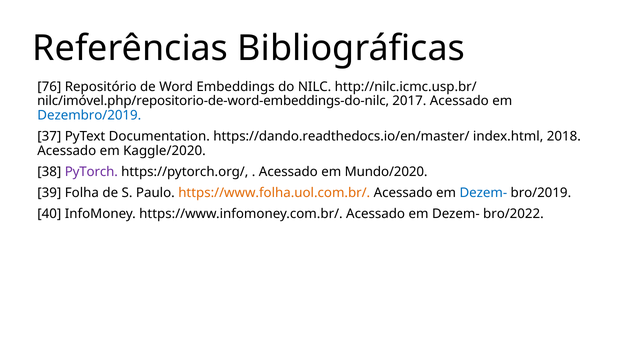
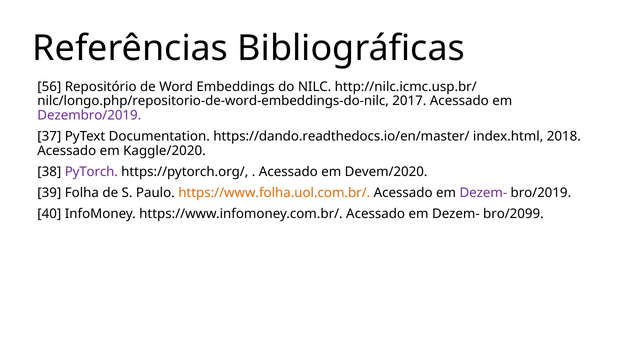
76: 76 -> 56
nilc/imóvel.php/repositorio-de-word-embeddings-do-nilc: nilc/imóvel.php/repositorio-de-word-embeddings-do-nilc -> nilc/longo.php/repositorio-de-word-embeddings-do-nilc
Dezembro/2019 colour: blue -> purple
Mundo/2020: Mundo/2020 -> Devem/2020
Dezem- at (483, 193) colour: blue -> purple
bro/2022: bro/2022 -> bro/2099
